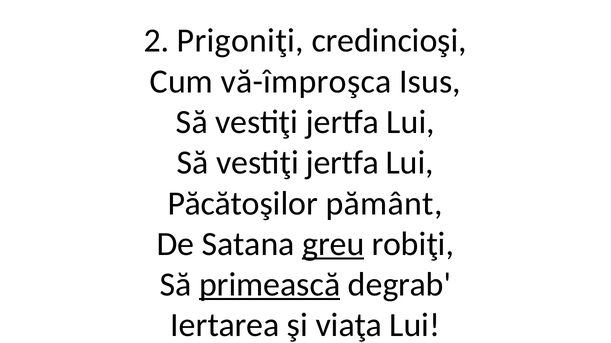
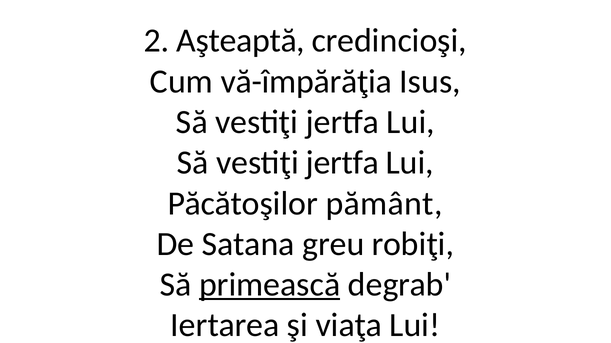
Prigoniţi: Prigoniţi -> Aşteaptă
vă-împroşca: vă-împroşca -> vă-împărăţia
greu underline: present -> none
